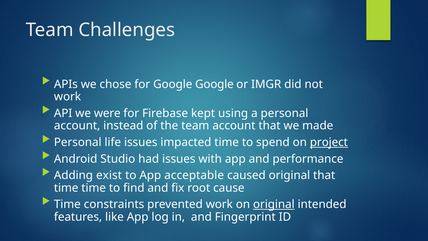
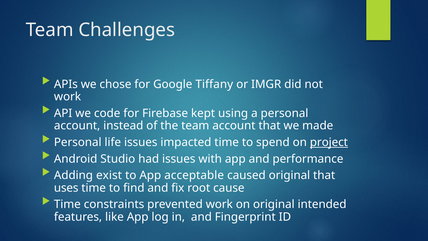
Google Google: Google -> Tiffany
were: were -> code
time at (66, 188): time -> uses
original at (274, 204) underline: present -> none
